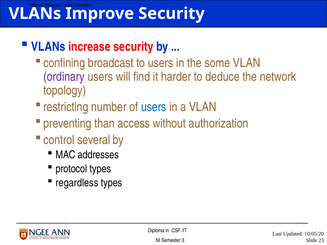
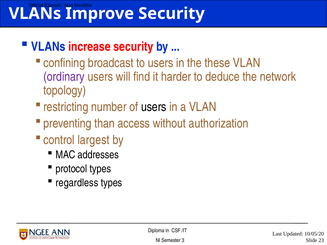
some: some -> these
users at (154, 107) colour: blue -> black
several: several -> largest
